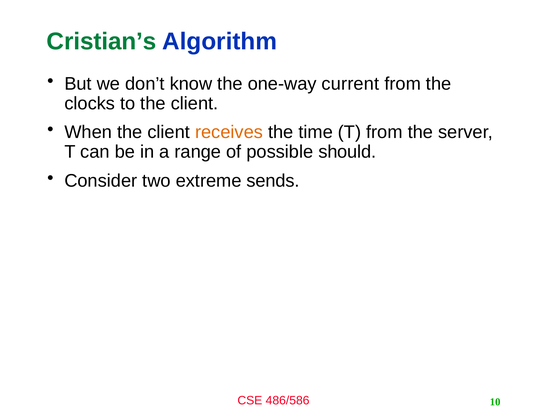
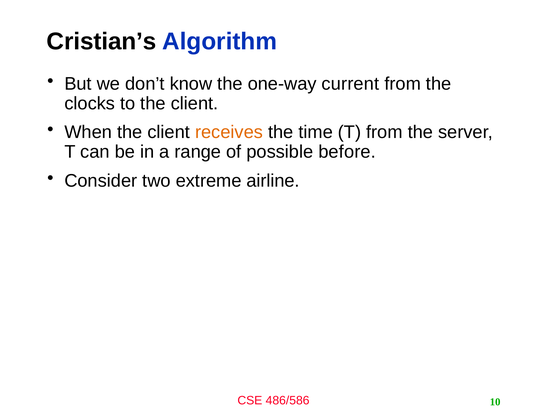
Cristian’s colour: green -> black
should: should -> before
sends: sends -> airline
